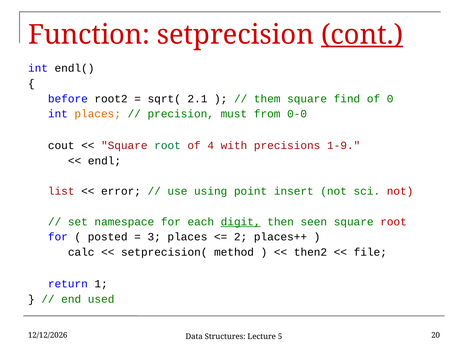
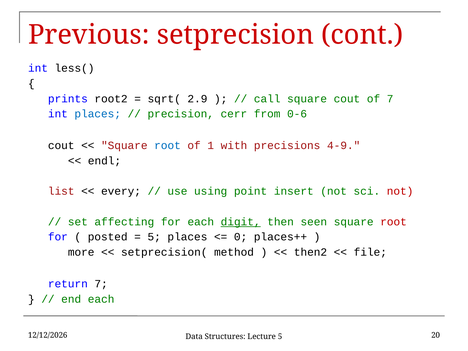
Function: Function -> Previous
cont underline: present -> none
endl(: endl( -> less(
before: before -> prints
2.1: 2.1 -> 2.9
them: them -> call
square find: find -> cout
of 0: 0 -> 7
places at (98, 114) colour: orange -> blue
must: must -> cerr
0-0: 0-0 -> 0-6
root at (168, 146) colour: green -> blue
4: 4 -> 1
1-9: 1-9 -> 4-9
error: error -> every
namespace: namespace -> affecting
3 at (154, 237): 3 -> 5
2: 2 -> 0
calc: calc -> more
return 1: 1 -> 7
end used: used -> each
